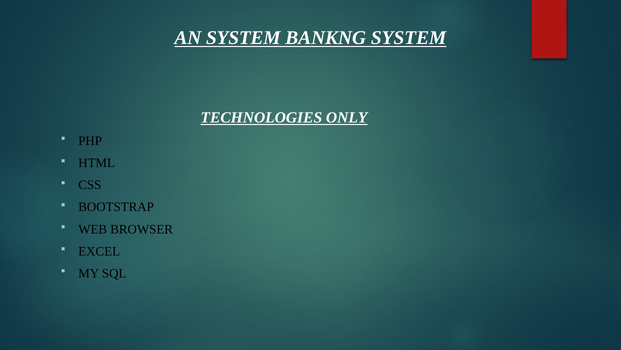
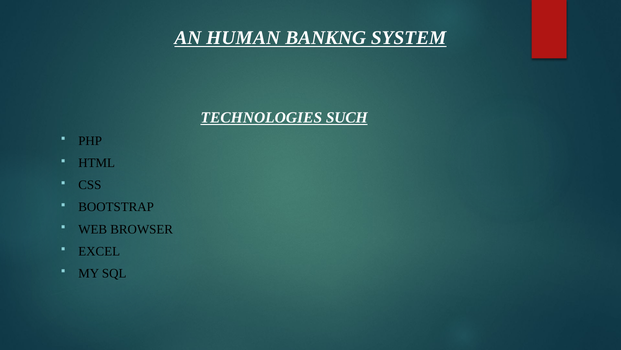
AN SYSTEM: SYSTEM -> HUMAN
ONLY: ONLY -> SUCH
